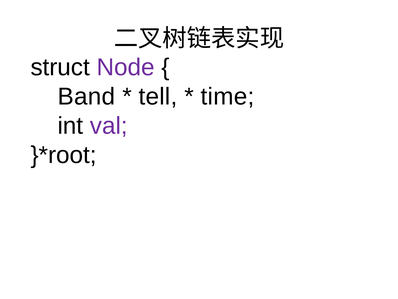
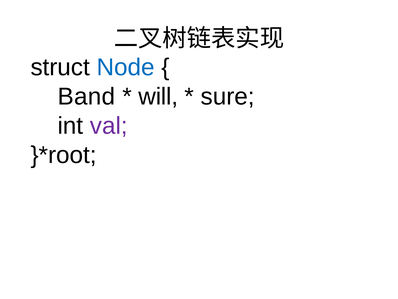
Node colour: purple -> blue
tell: tell -> will
time: time -> sure
